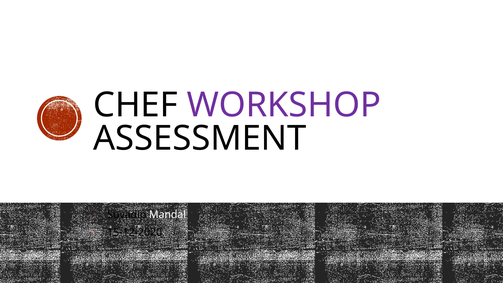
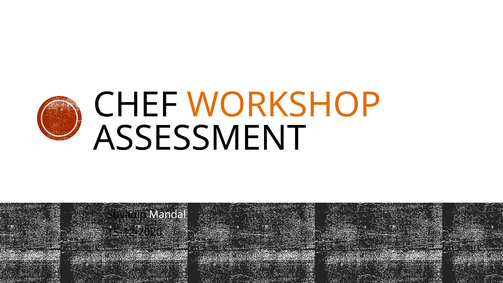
WORKSHOP colour: purple -> orange
